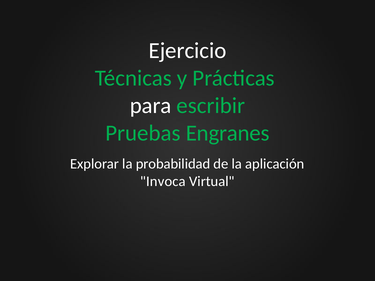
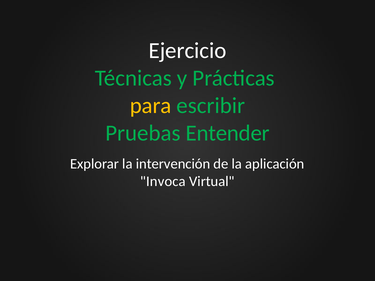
para colour: white -> yellow
Engranes: Engranes -> Entender
probabilidad: probabilidad -> intervención
